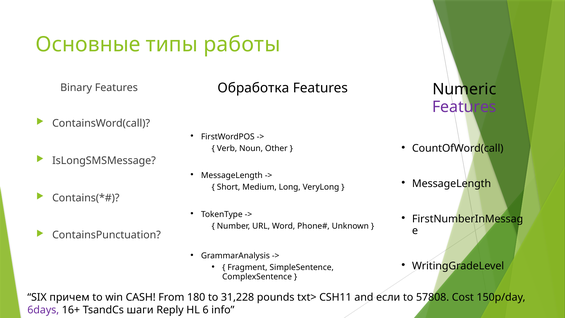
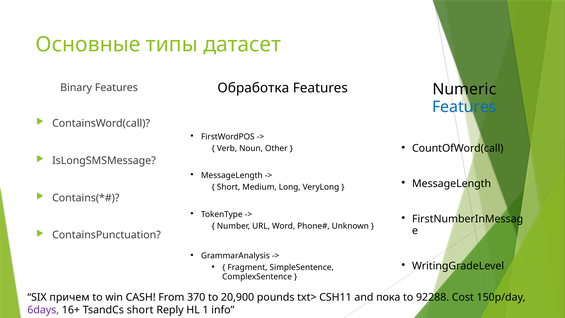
работы: работы -> датасет
Features at (464, 107) colour: purple -> blue
180: 180 -> 370
31,228: 31,228 -> 20,900
если: если -> пока
57808: 57808 -> 92288
TsandCs шаги: шаги -> short
6: 6 -> 1
